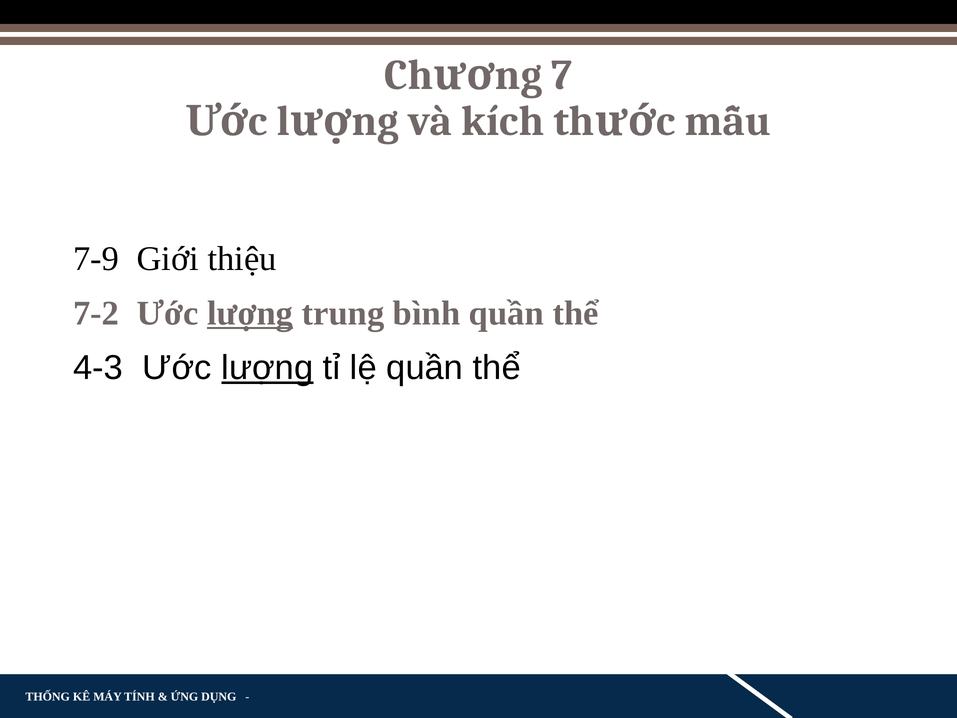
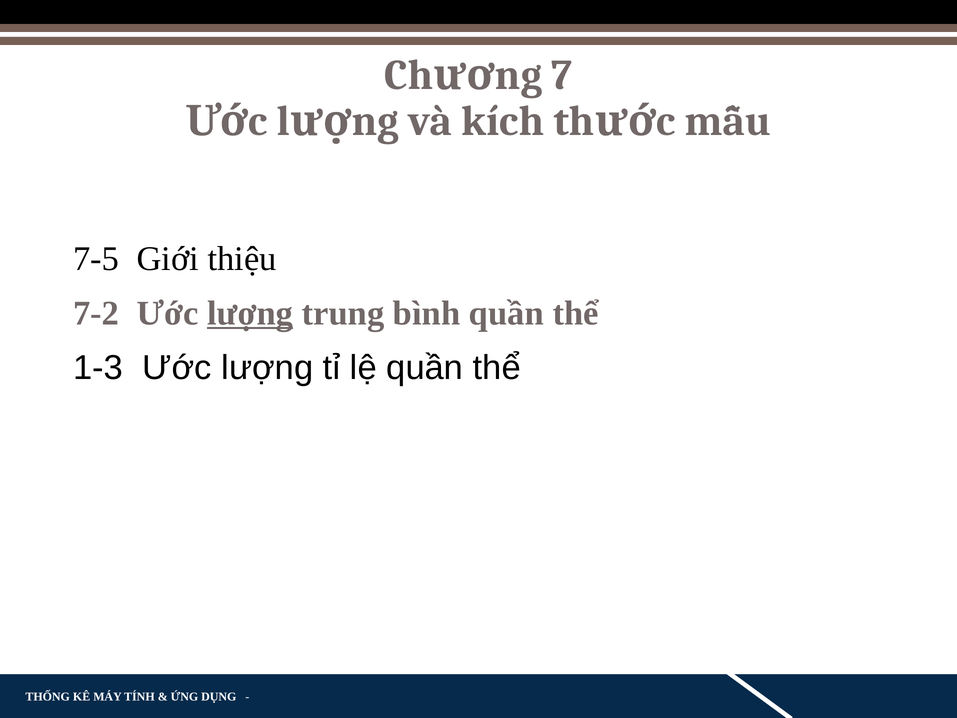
7-9: 7-9 -> 7-5
4-3: 4-3 -> 1-3
lượng at (267, 368) underline: present -> none
